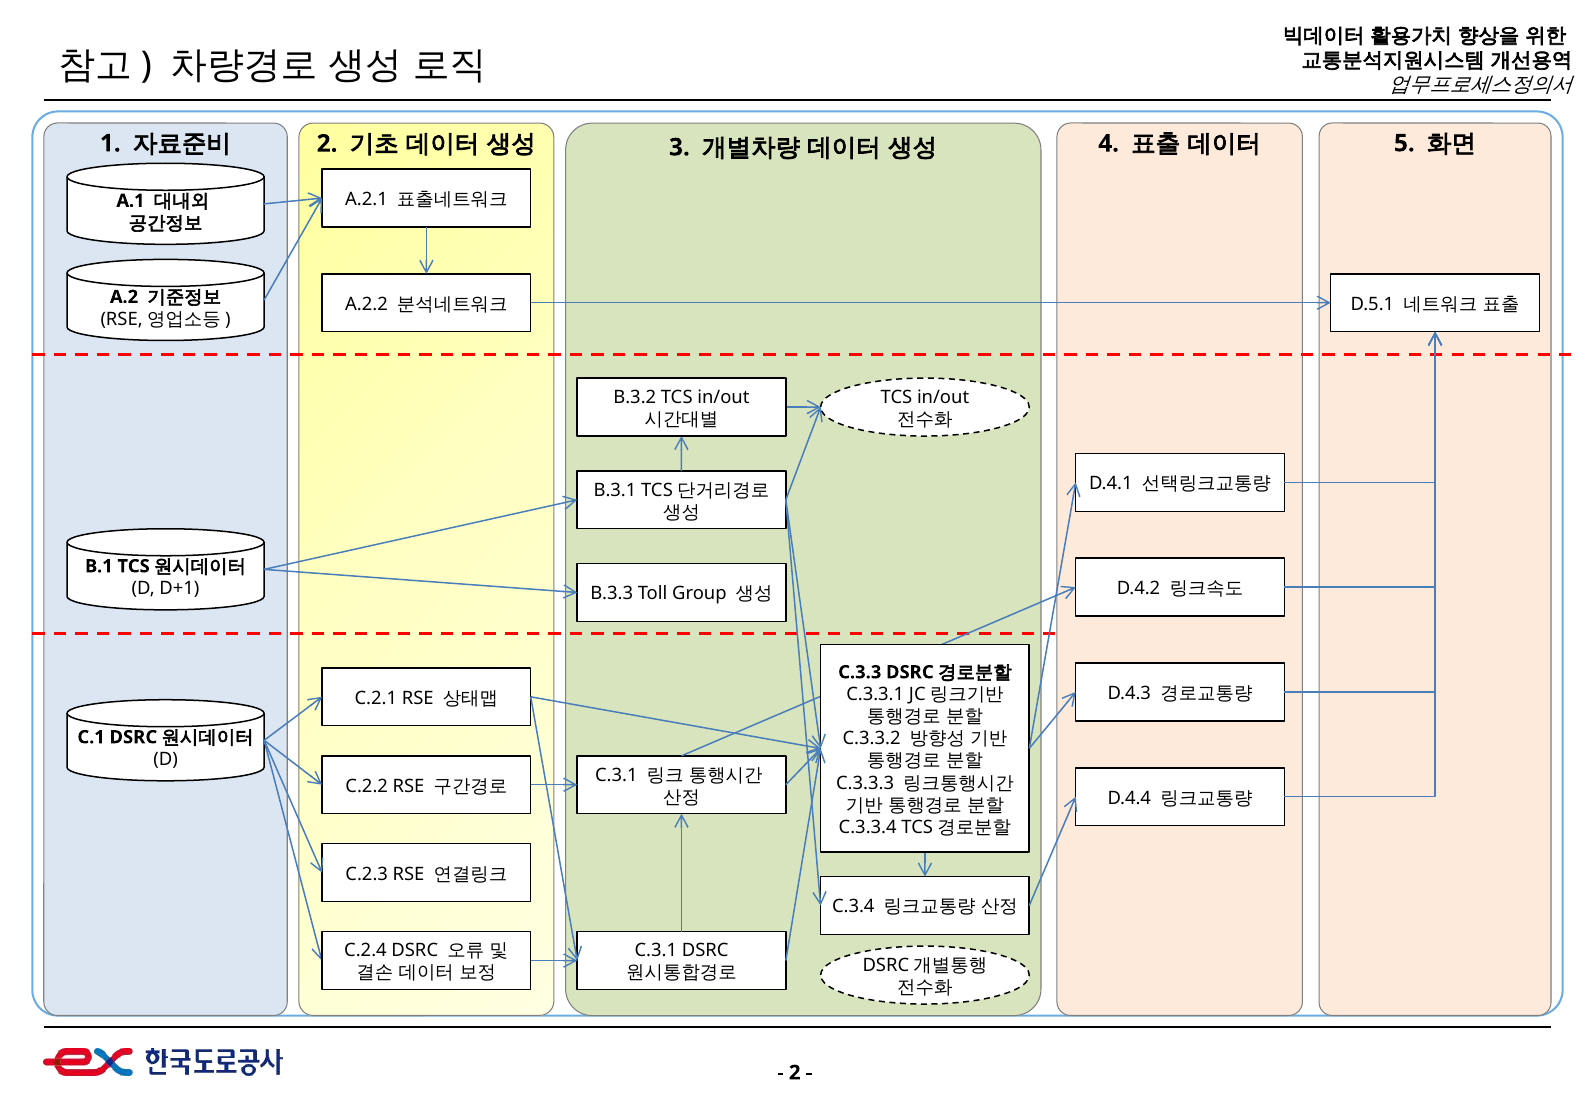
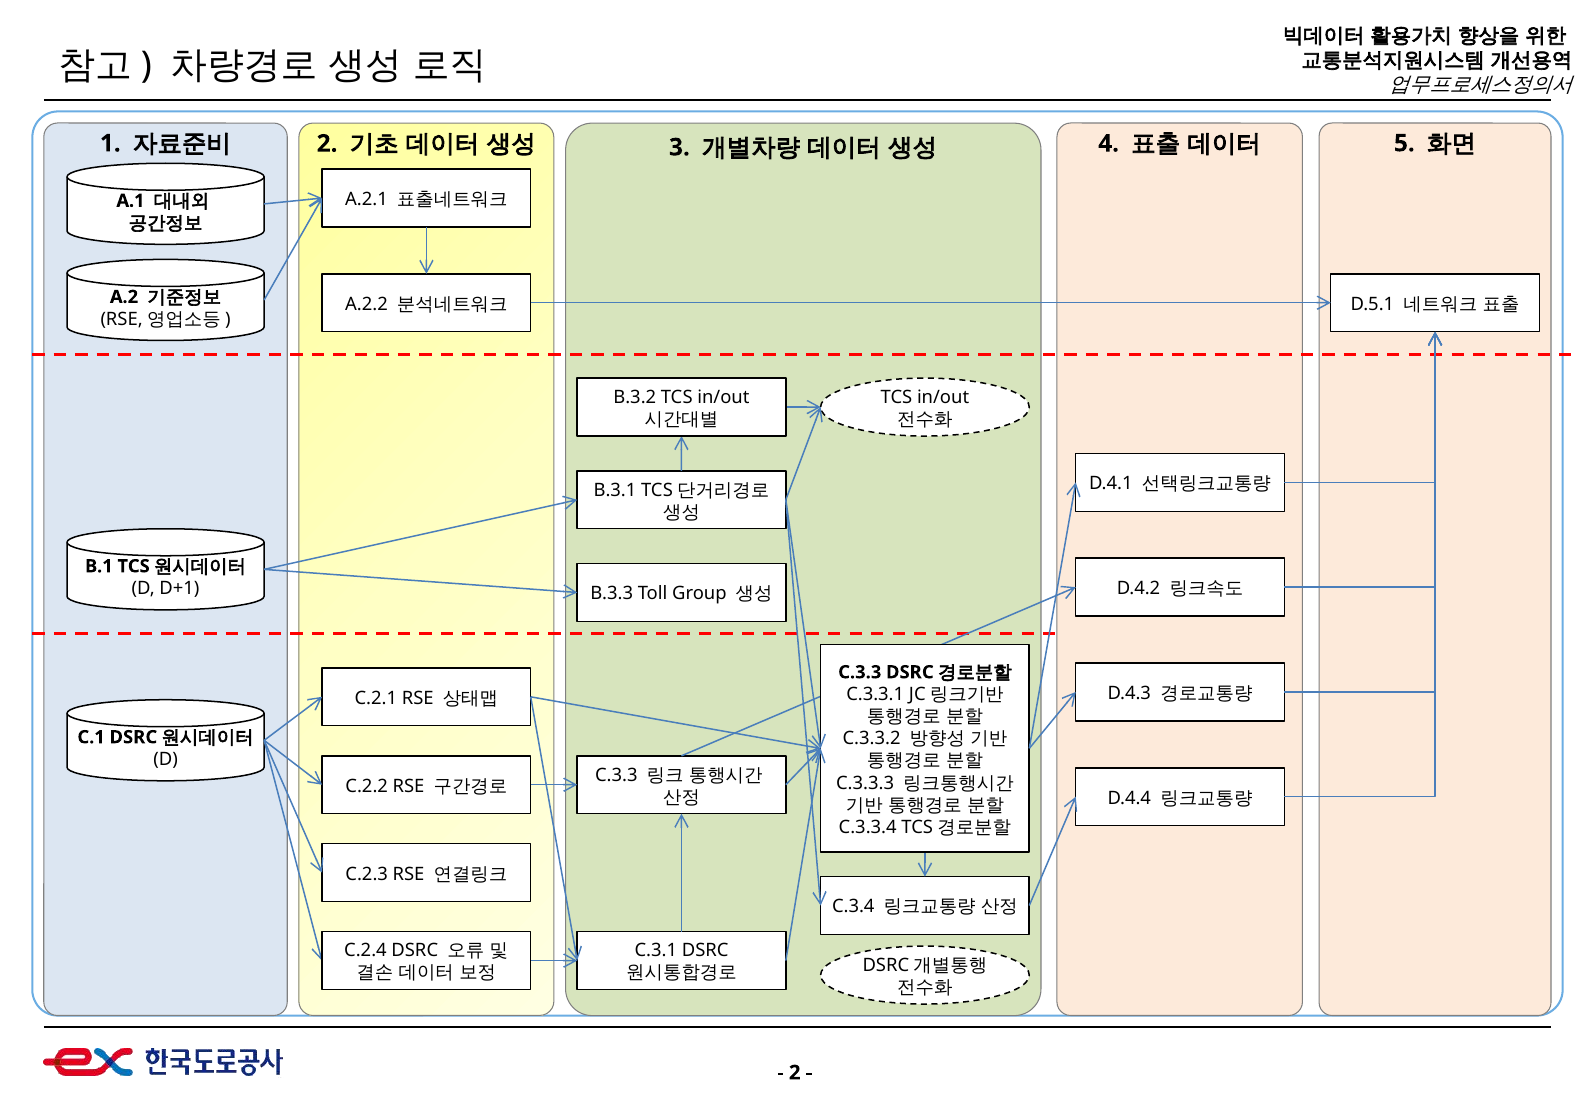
C.3.1 at (616, 775): C.3.1 -> C.3.3
